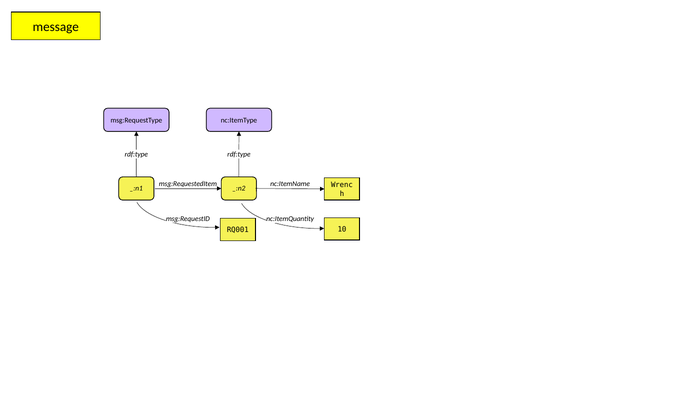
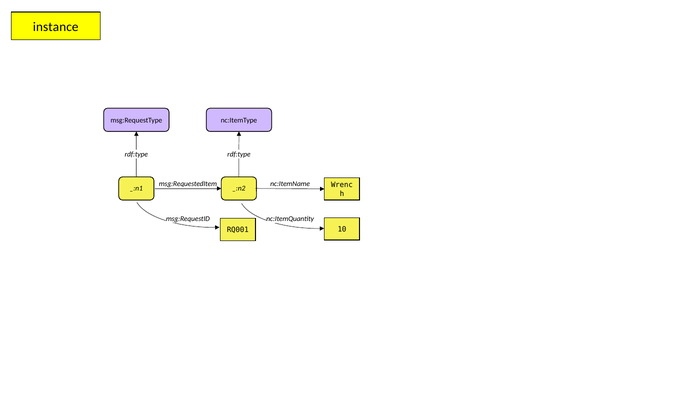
message: message -> instance
